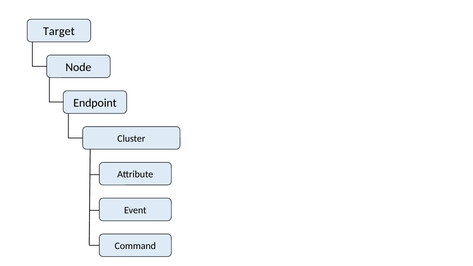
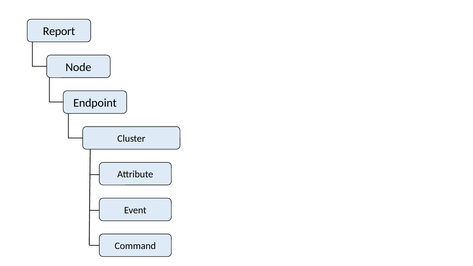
Target: Target -> Report
